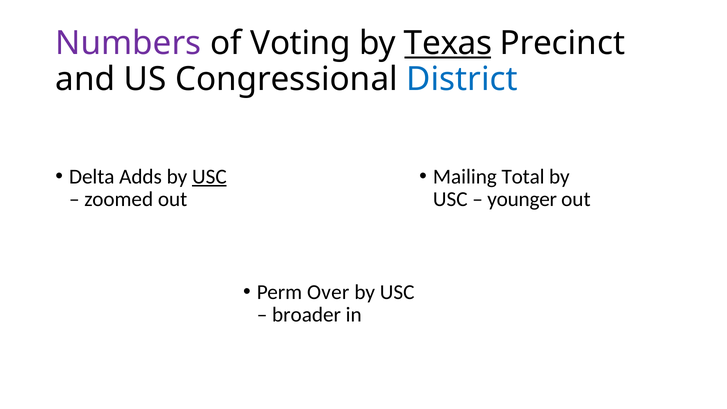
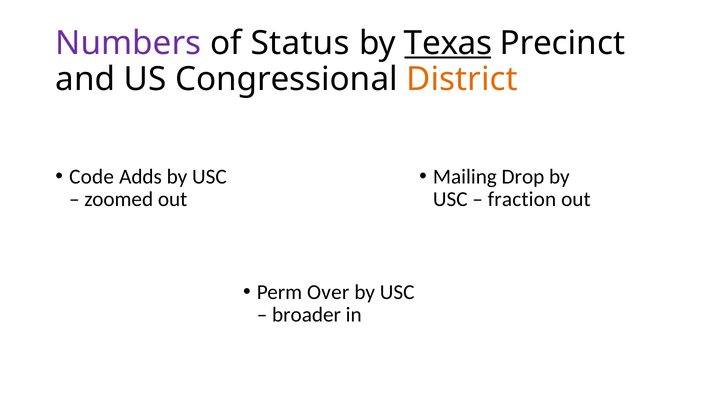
Voting: Voting -> Status
District colour: blue -> orange
Delta: Delta -> Code
USC at (209, 177) underline: present -> none
Total: Total -> Drop
younger: younger -> fraction
